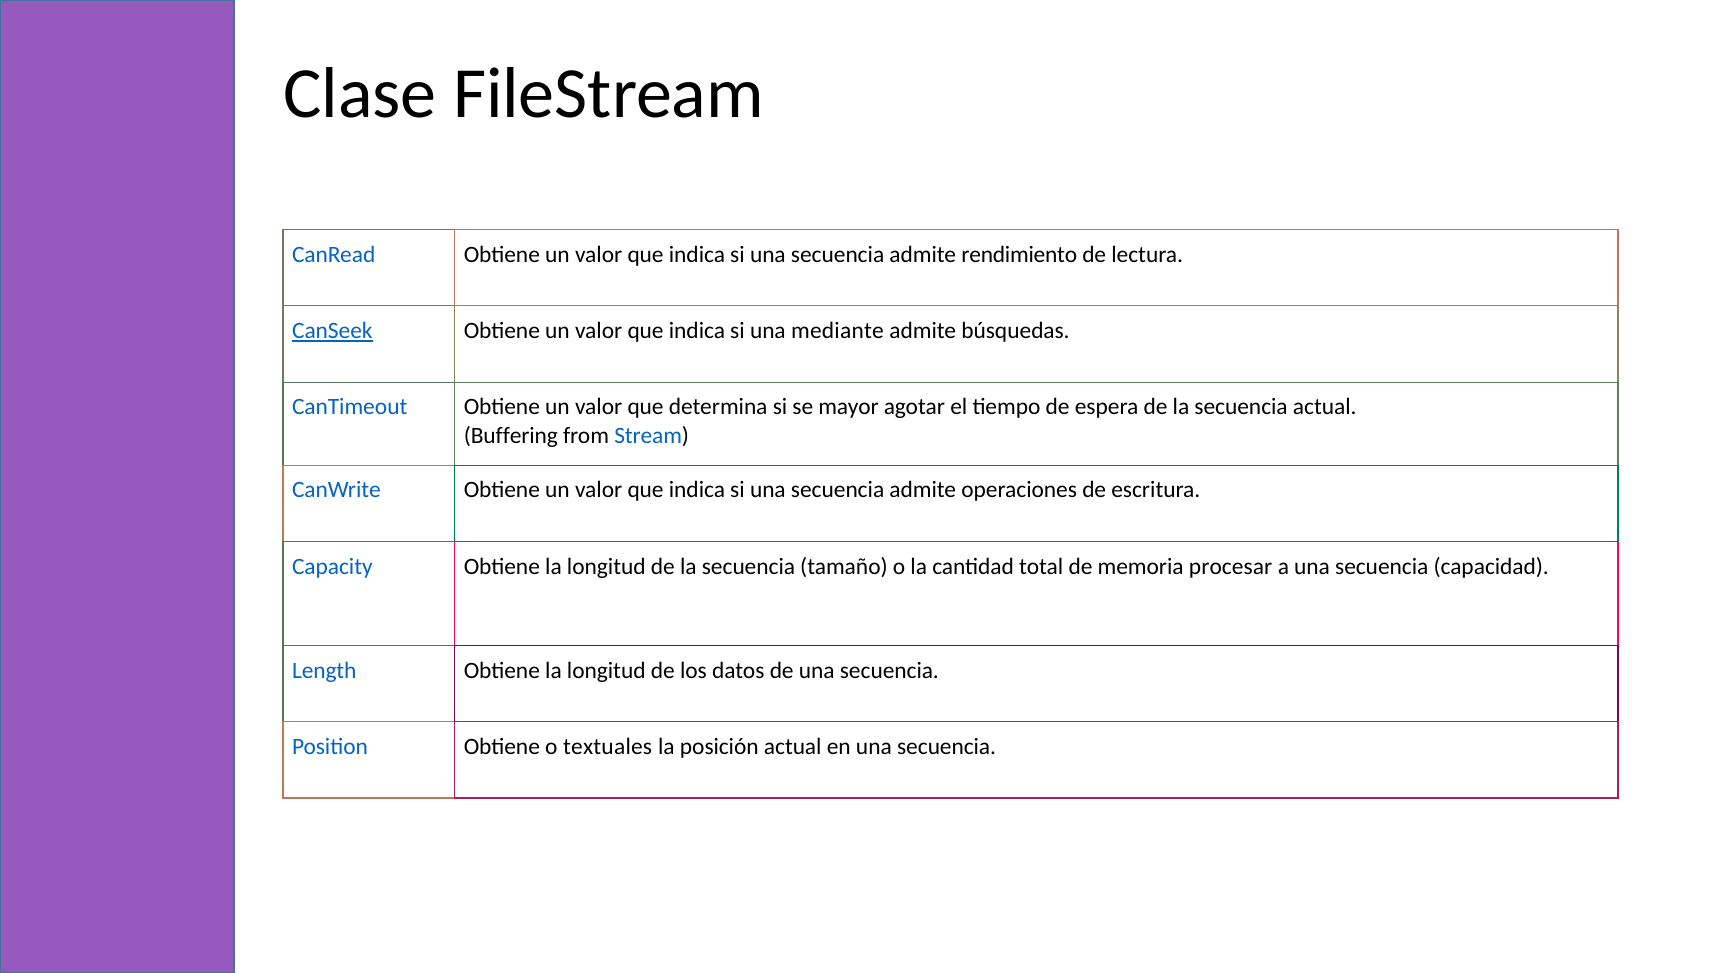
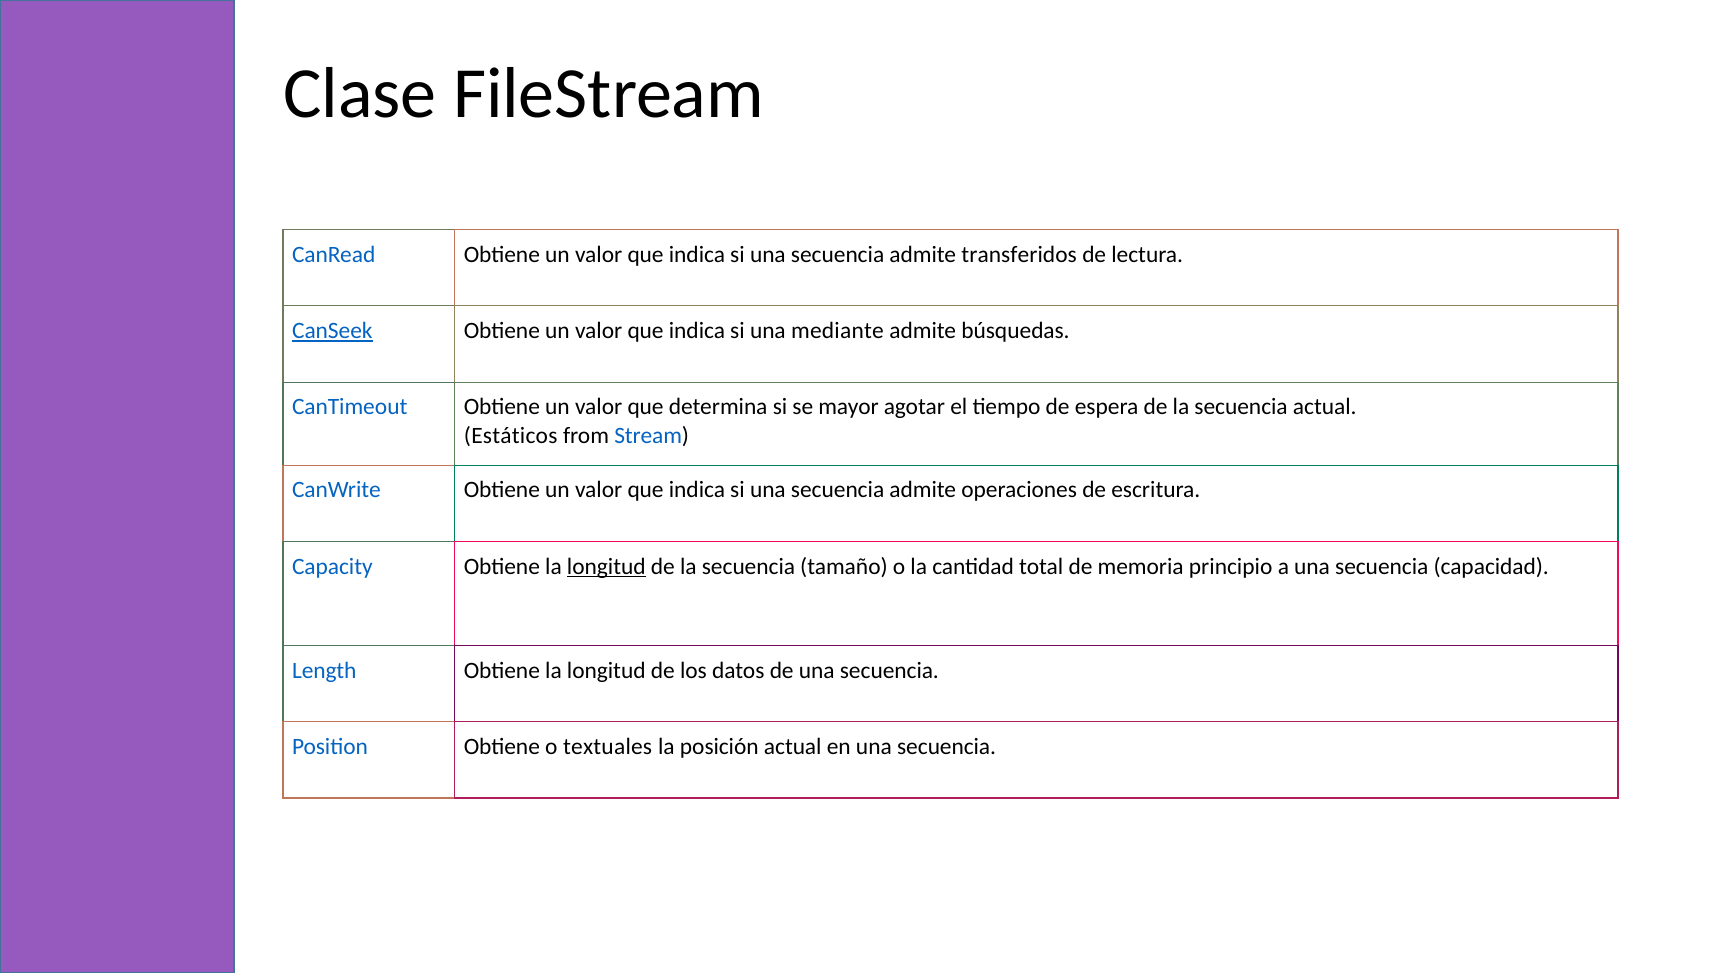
rendimiento: rendimiento -> transferidos
Buffering: Buffering -> Estáticos
longitud at (606, 567) underline: none -> present
procesar: procesar -> principio
